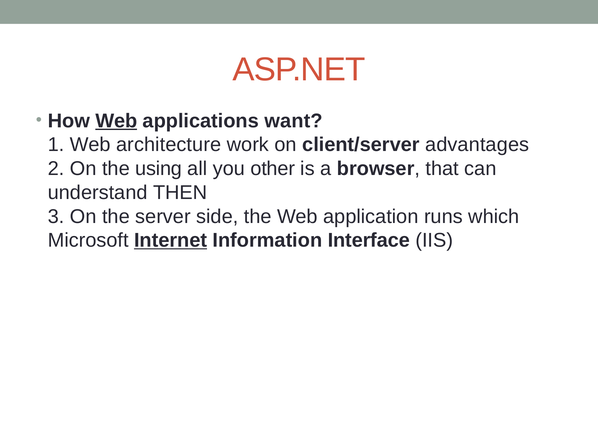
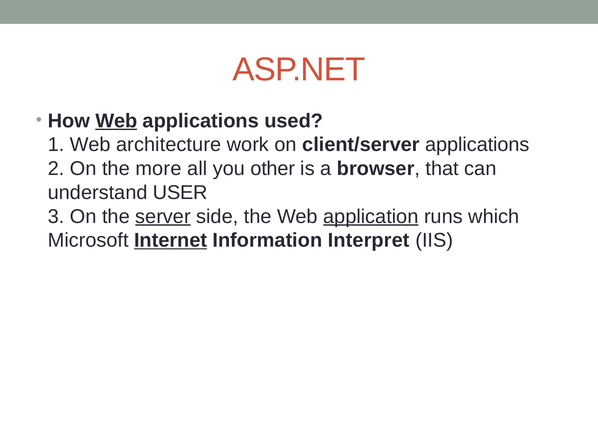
want: want -> used
client/server advantages: advantages -> applications
using: using -> more
THEN: THEN -> USER
server underline: none -> present
application underline: none -> present
Interface: Interface -> Interpret
